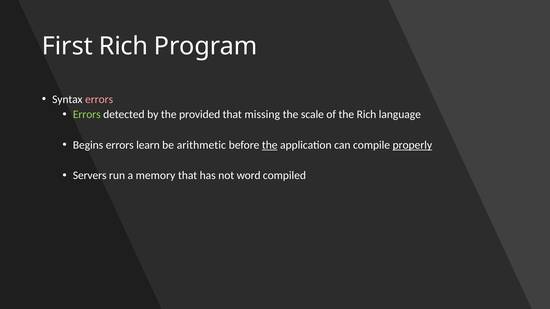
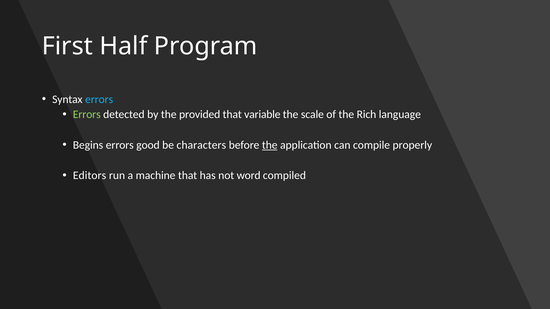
First Rich: Rich -> Half
errors at (99, 99) colour: pink -> light blue
missing: missing -> variable
learn: learn -> good
arithmetic: arithmetic -> characters
properly underline: present -> none
Servers: Servers -> Editors
memory: memory -> machine
